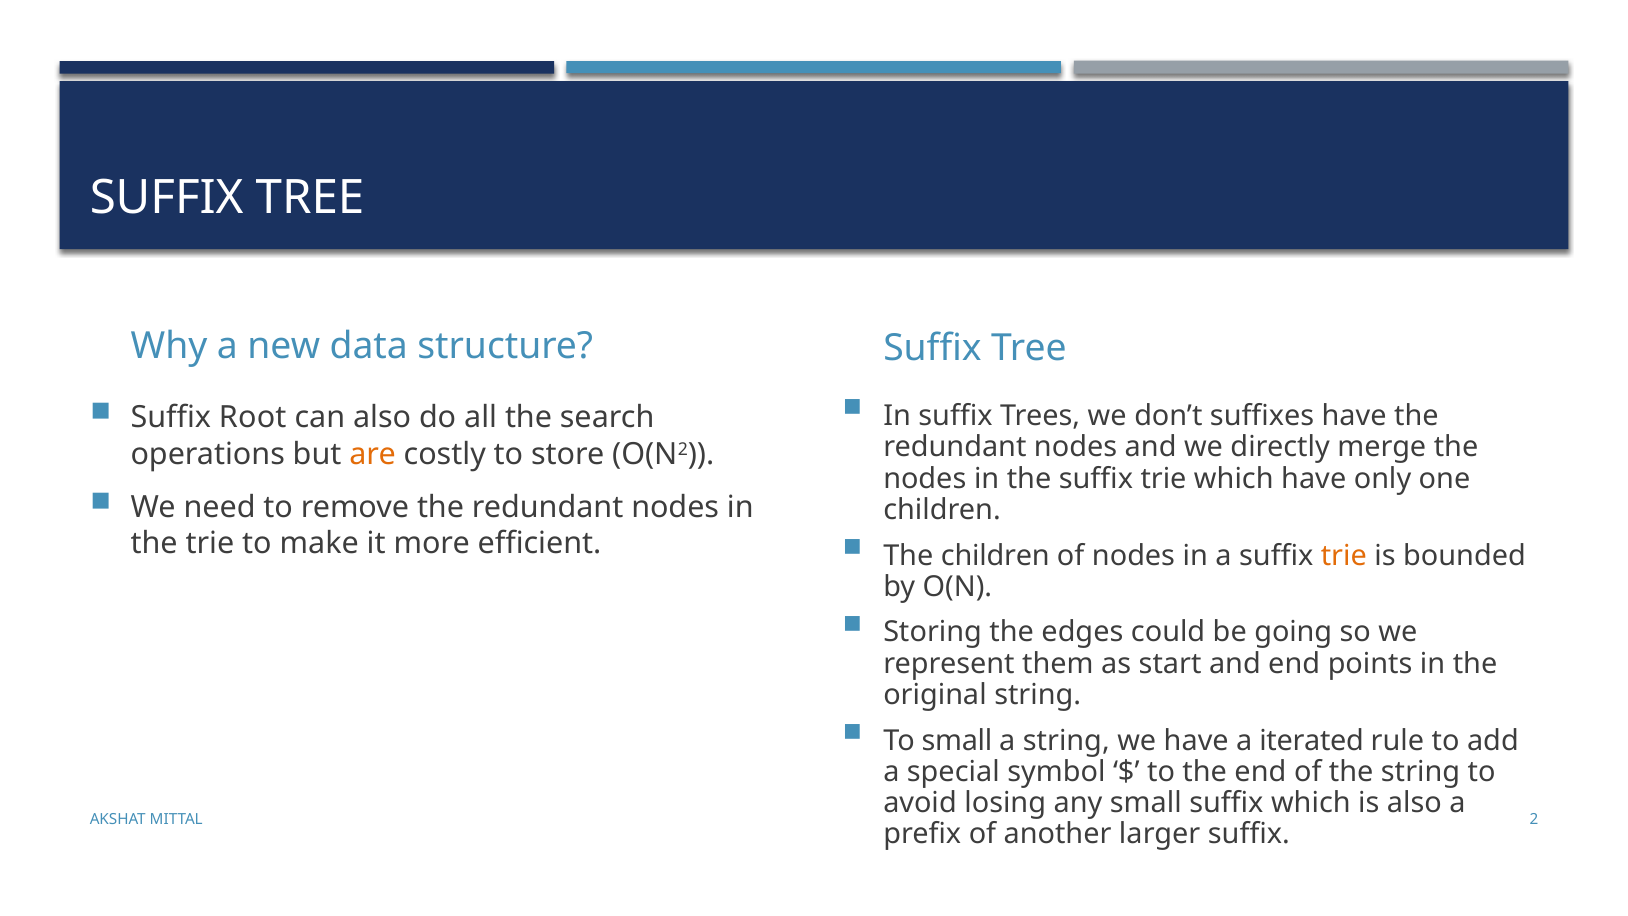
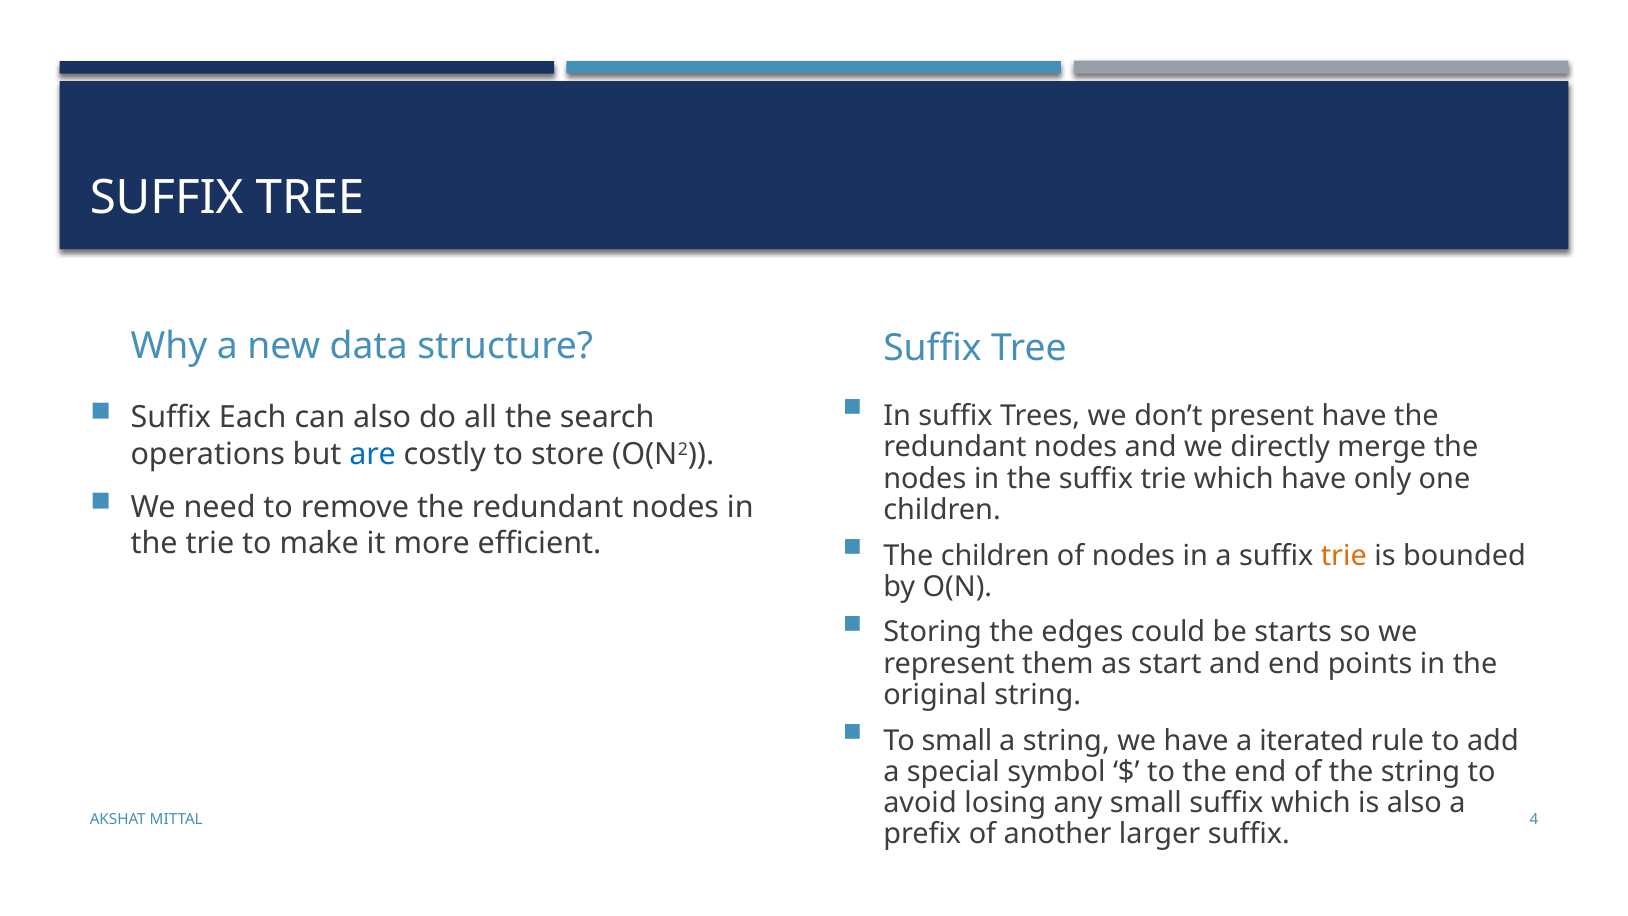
suffixes: suffixes -> present
Root: Root -> Each
are colour: orange -> blue
going: going -> starts
2: 2 -> 4
